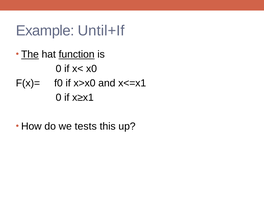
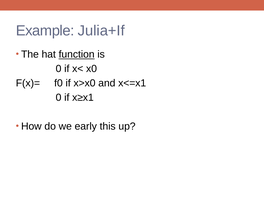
Until+If: Until+If -> Julia+If
The underline: present -> none
tests: tests -> early
